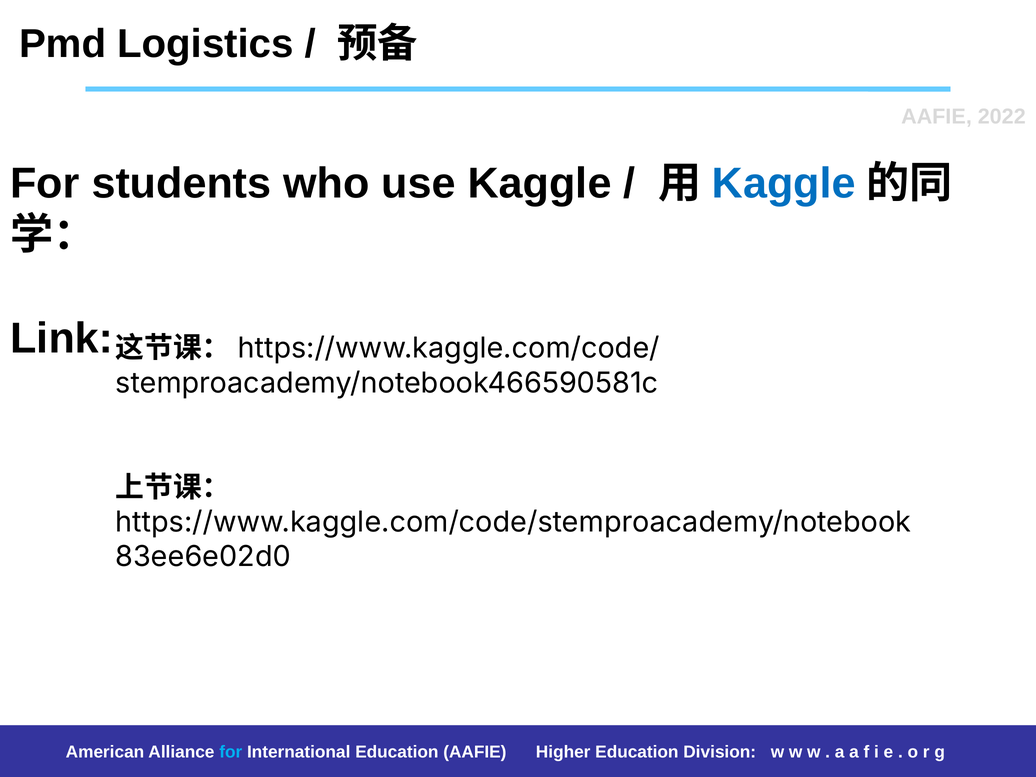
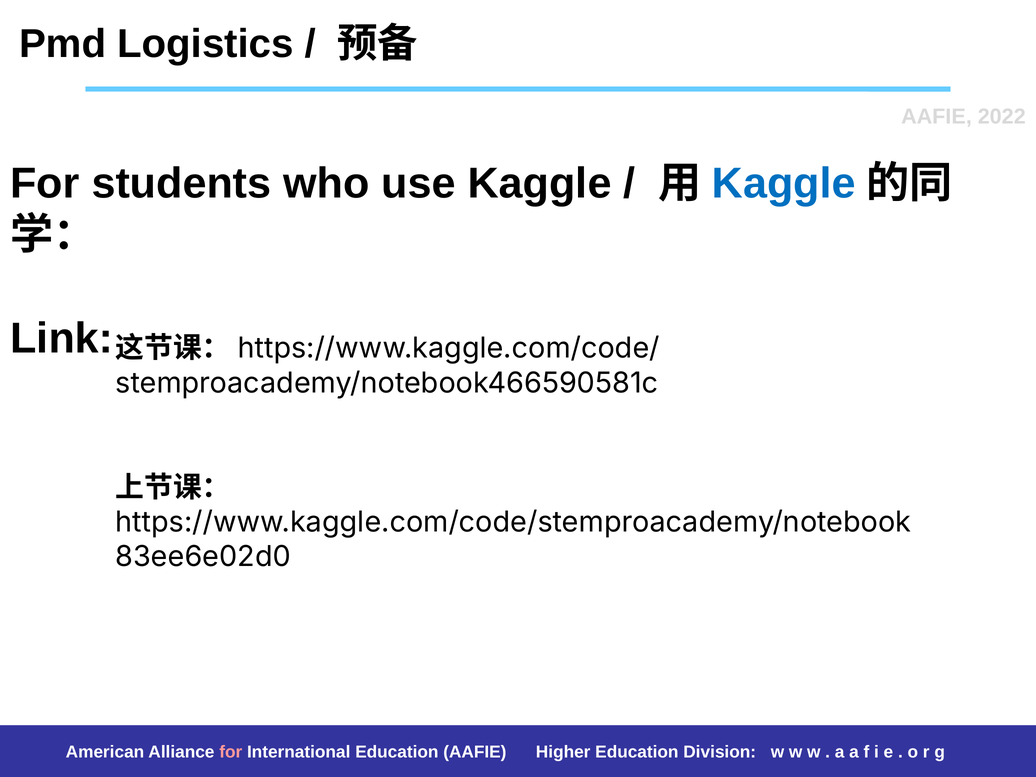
for at (231, 752) colour: light blue -> pink
